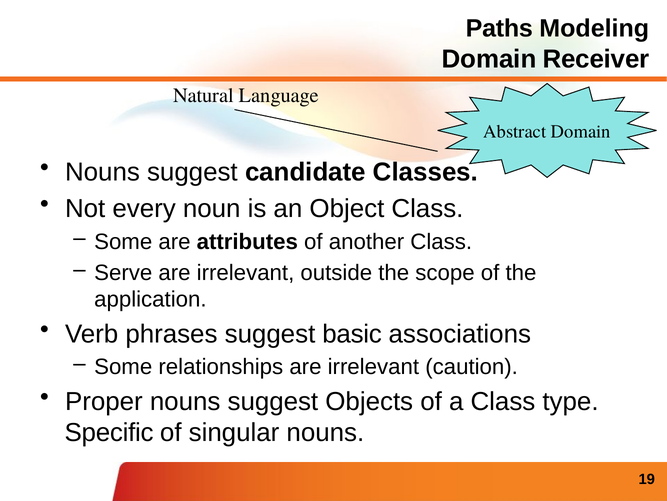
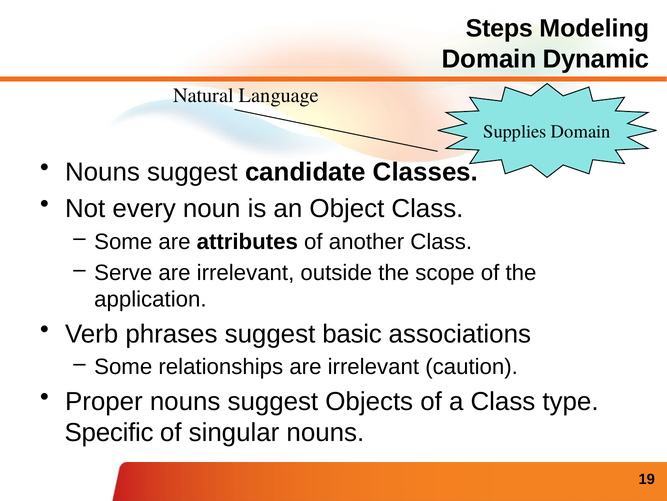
Paths: Paths -> Steps
Receiver: Receiver -> Dynamic
Abstract: Abstract -> Supplies
